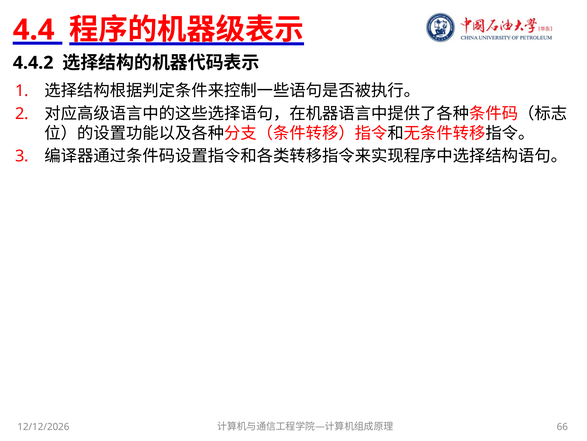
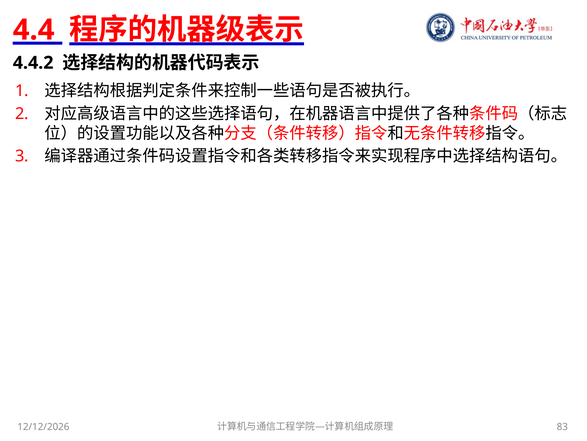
66: 66 -> 83
